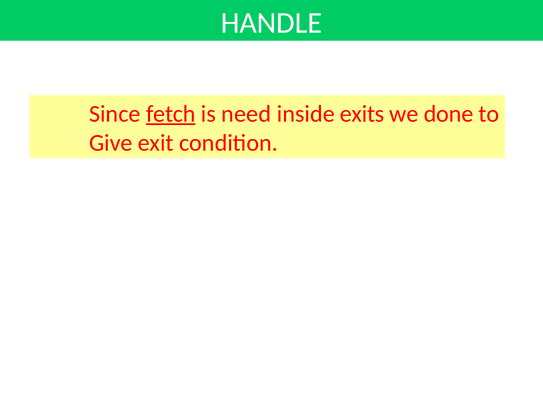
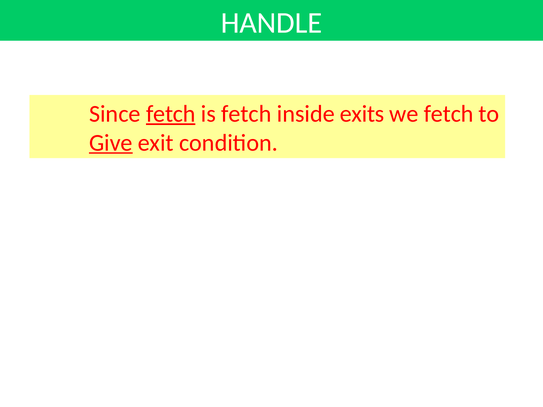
is need: need -> fetch
we done: done -> fetch
Give underline: none -> present
